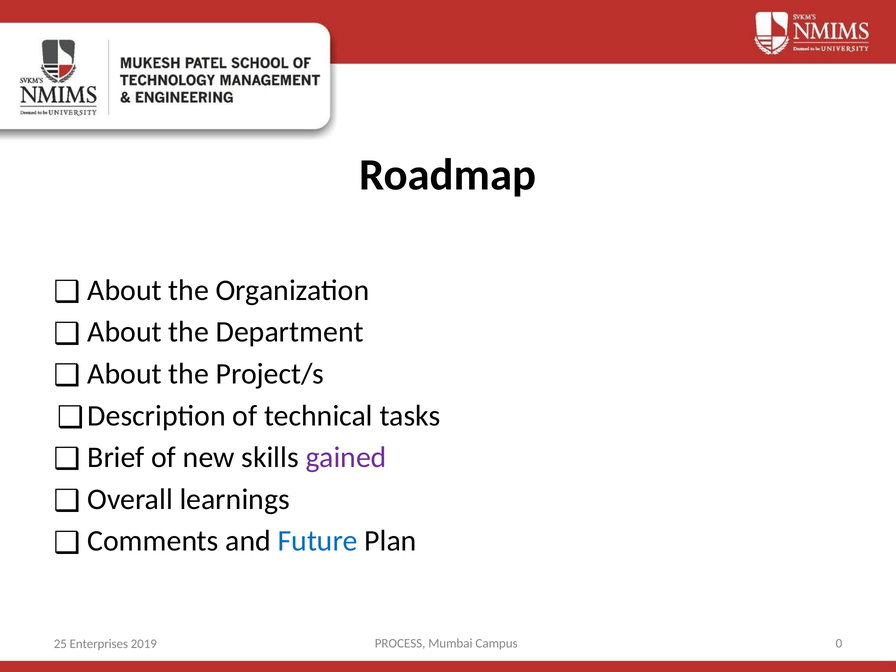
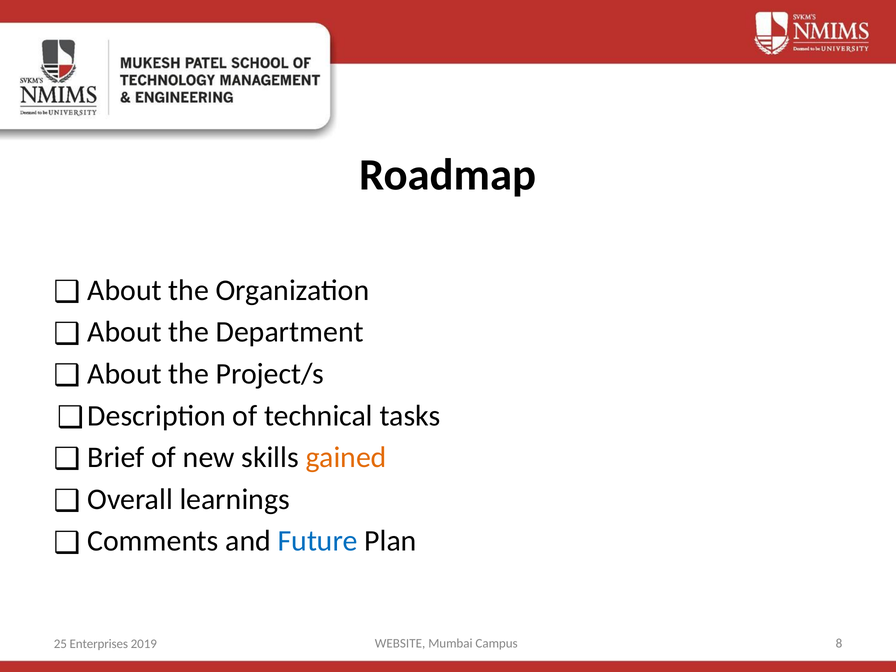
gained colour: purple -> orange
PROCESS: PROCESS -> WEBSITE
0: 0 -> 8
